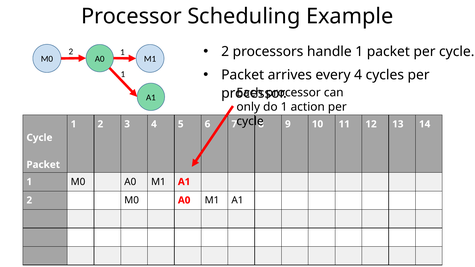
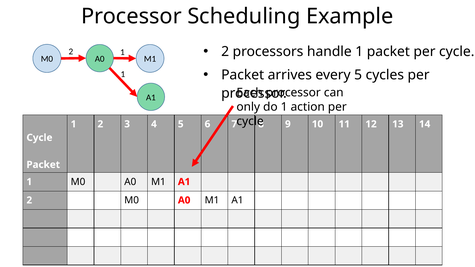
every 4: 4 -> 5
